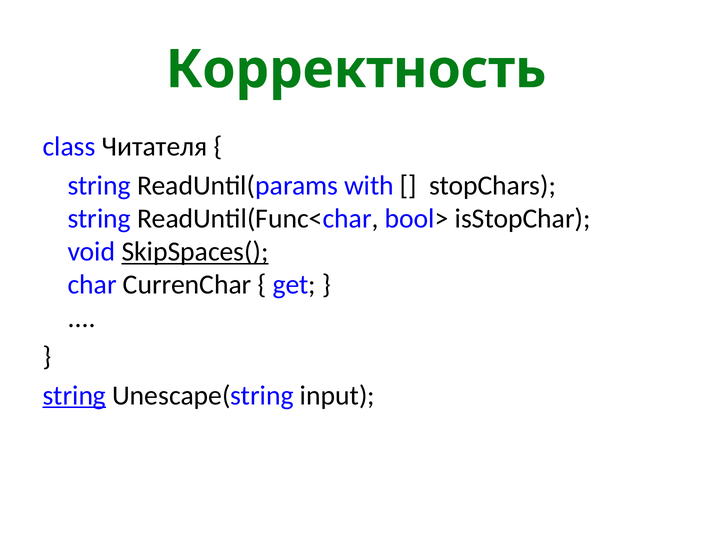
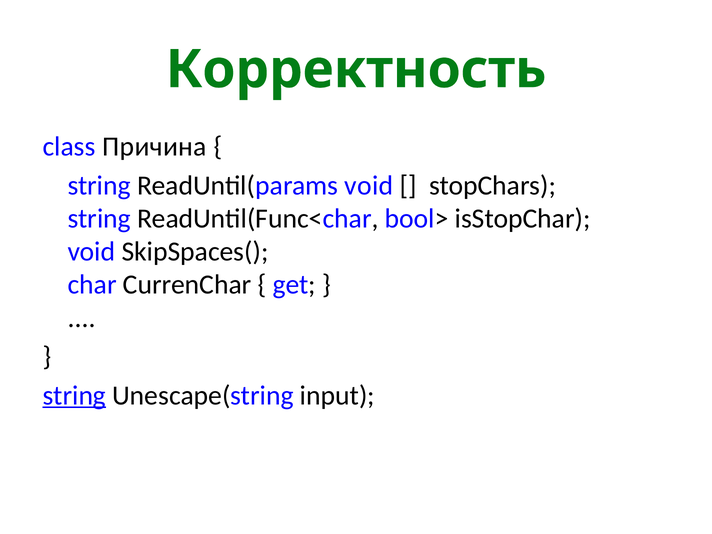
Читателя: Читателя -> Причина
ReadUntil(params with: with -> void
SkipSpaces( underline: present -> none
